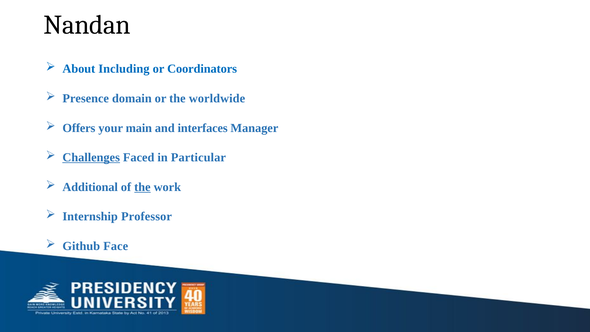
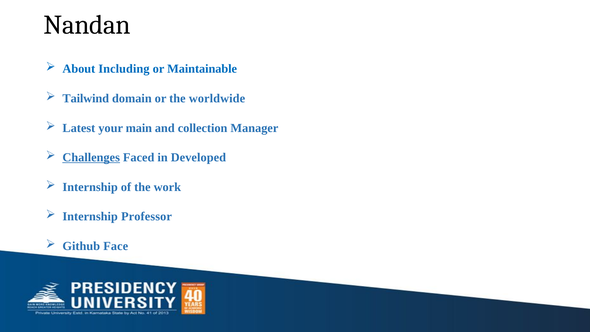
Coordinators: Coordinators -> Maintainable
Presence: Presence -> Tailwind
Offers: Offers -> Latest
interfaces: interfaces -> collection
Particular: Particular -> Developed
Additional at (90, 187): Additional -> Internship
the at (142, 187) underline: present -> none
